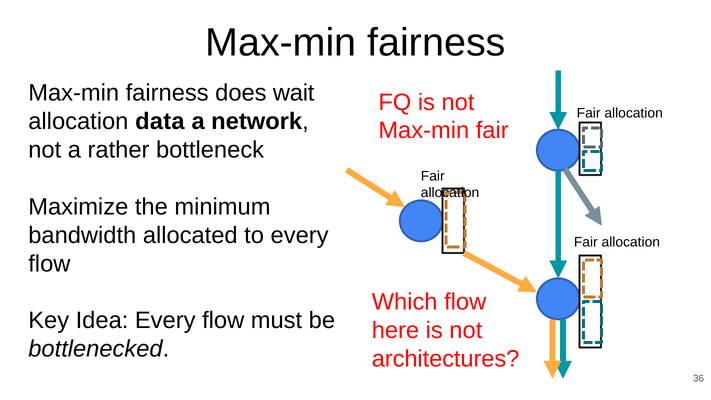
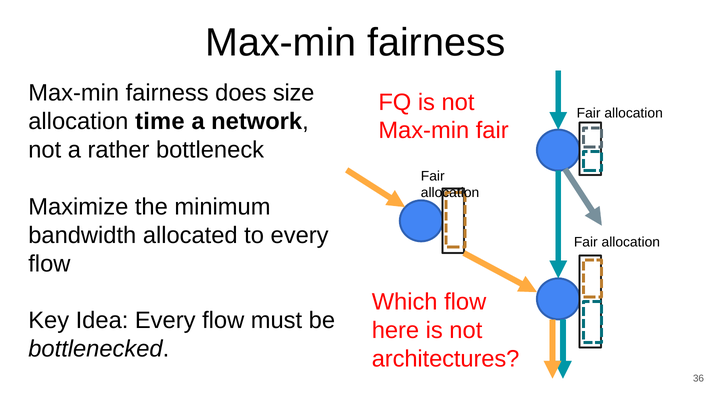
wait: wait -> size
data: data -> time
